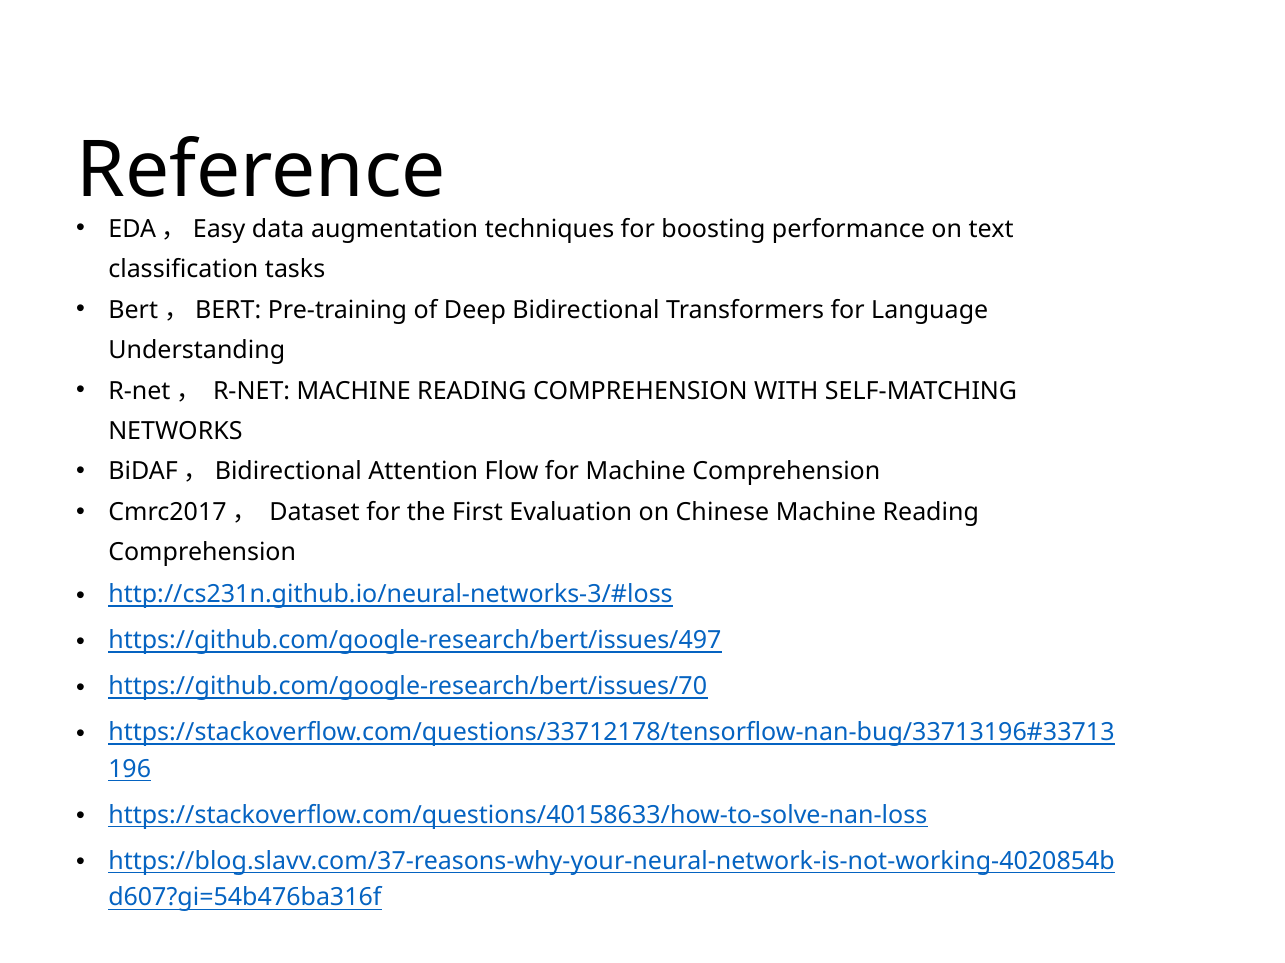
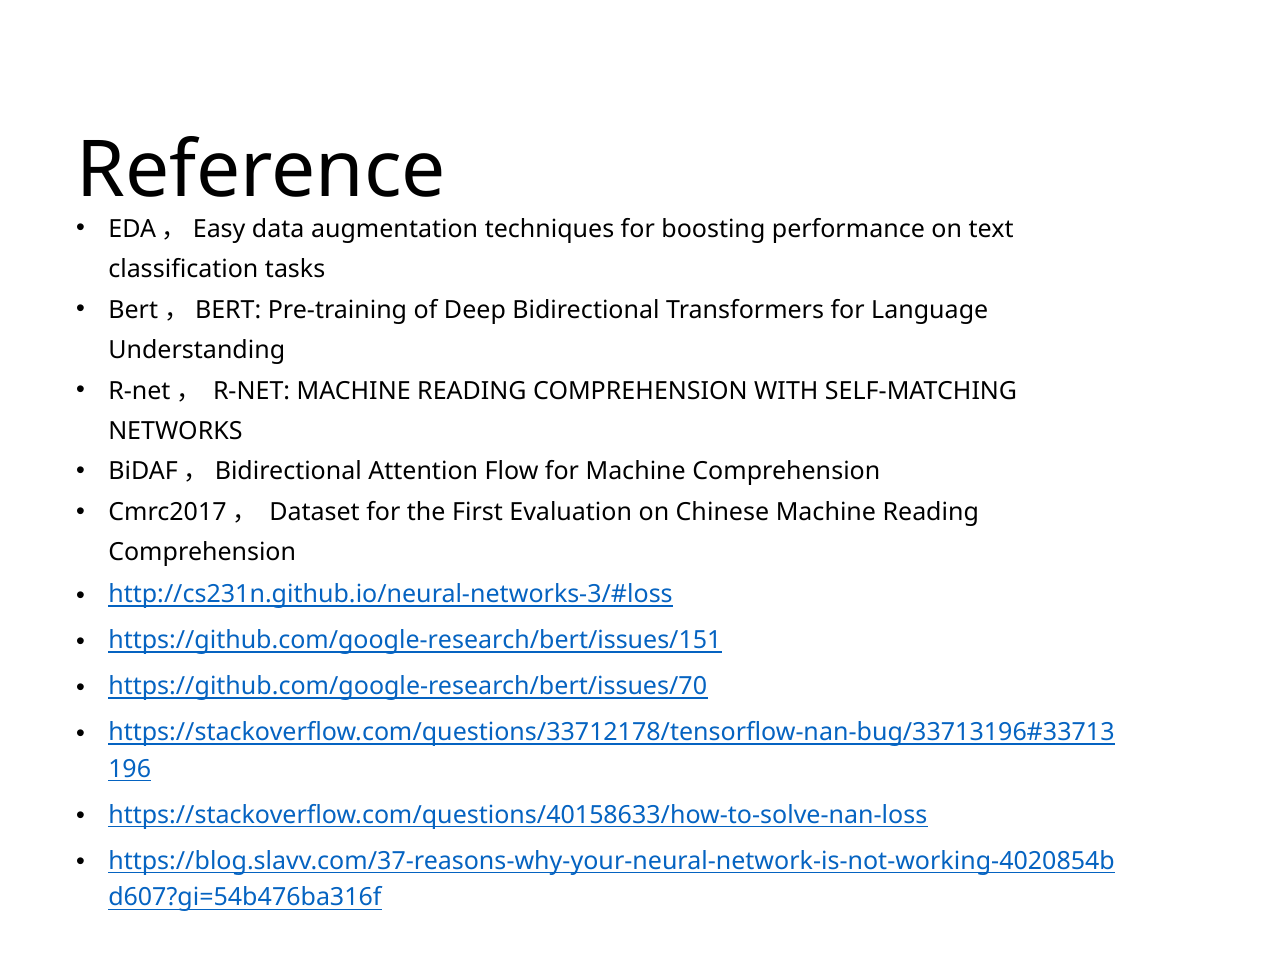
https://github.com/google-research/bert/issues/497: https://github.com/google-research/bert/issues/497 -> https://github.com/google-research/bert/issues/151
